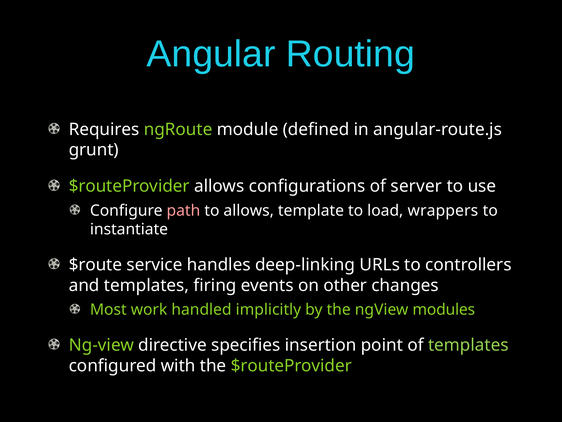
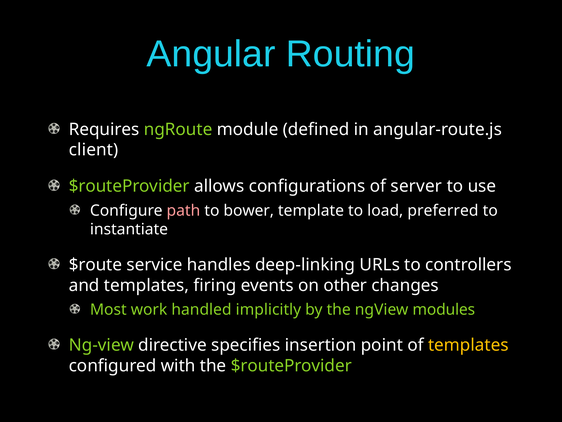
grunt: grunt -> client
to allows: allows -> bower
wrappers: wrappers -> preferred
templates at (468, 345) colour: light green -> yellow
